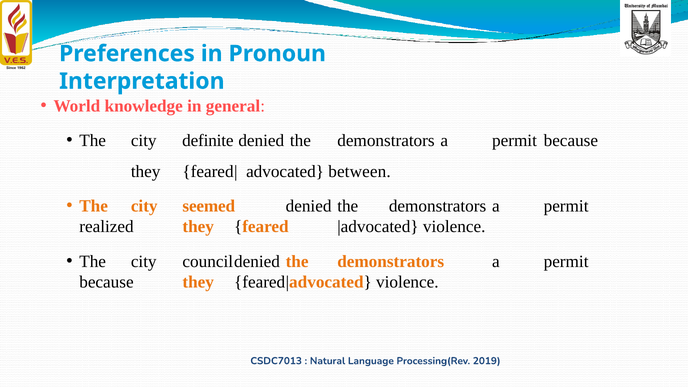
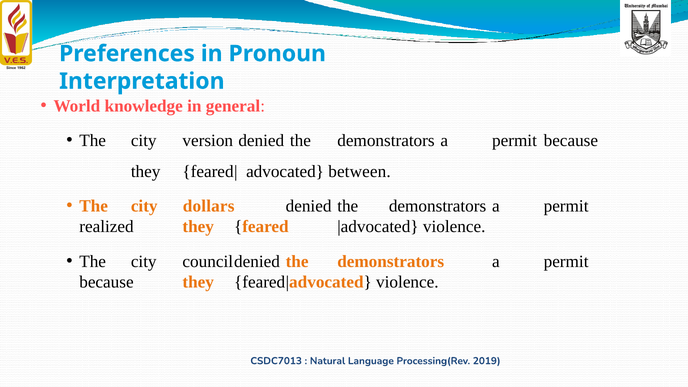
definite: definite -> version
seemed: seemed -> dollars
